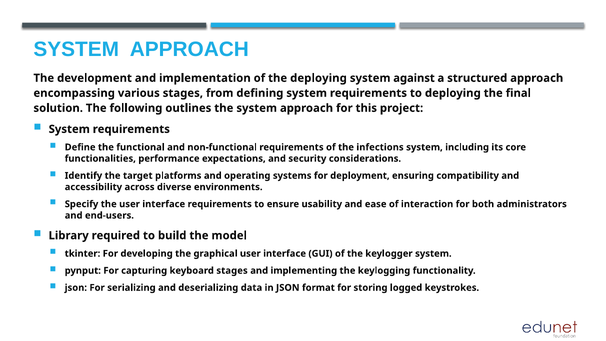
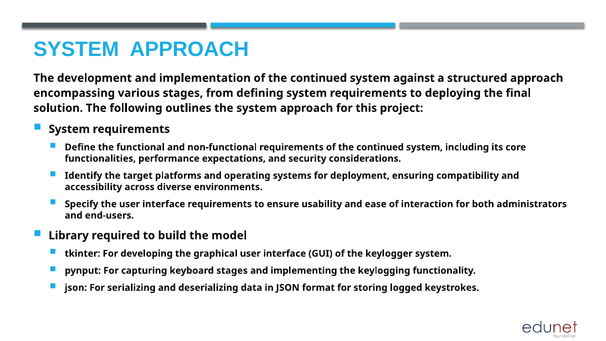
implementation of the deploying: deploying -> continued
requirements of the infections: infections -> continued
